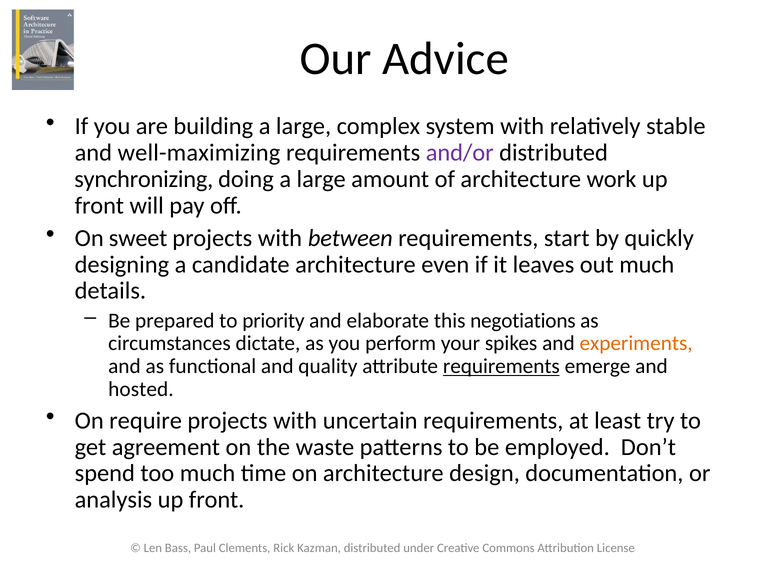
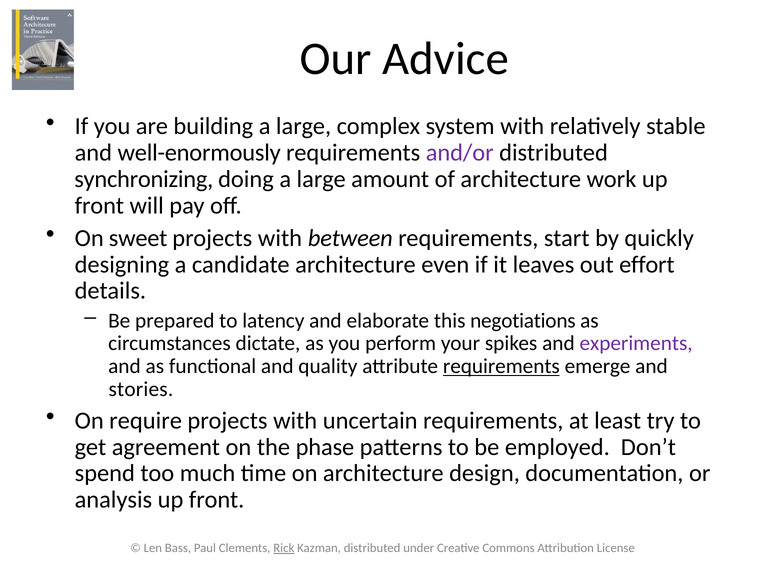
well-maximizing: well-maximizing -> well-enormously
out much: much -> effort
priority: priority -> latency
experiments colour: orange -> purple
hosted: hosted -> stories
waste: waste -> phase
Rick underline: none -> present
